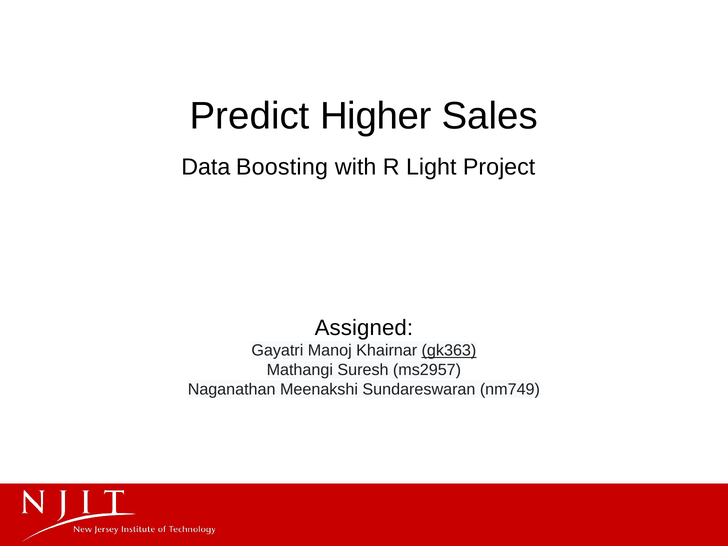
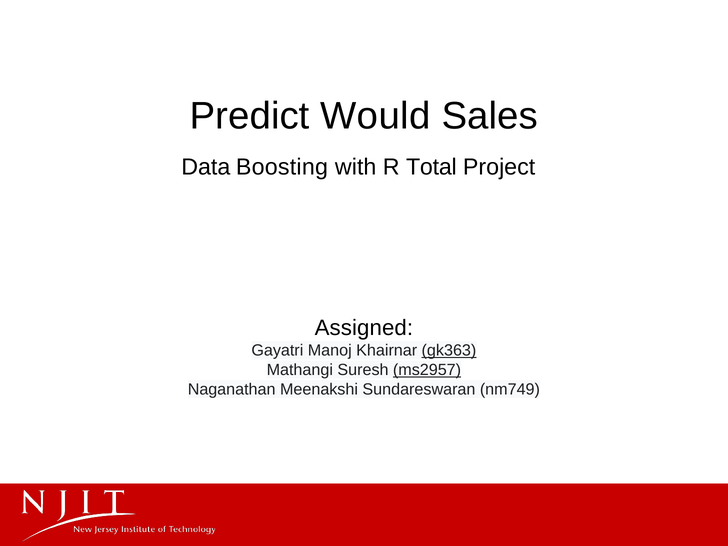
Higher: Higher -> Would
Light: Light -> Total
ms2957 underline: none -> present
